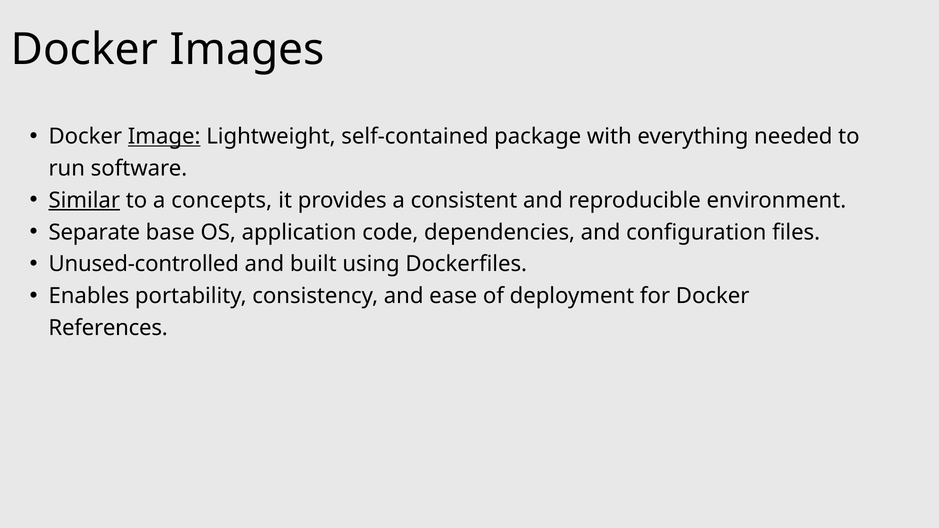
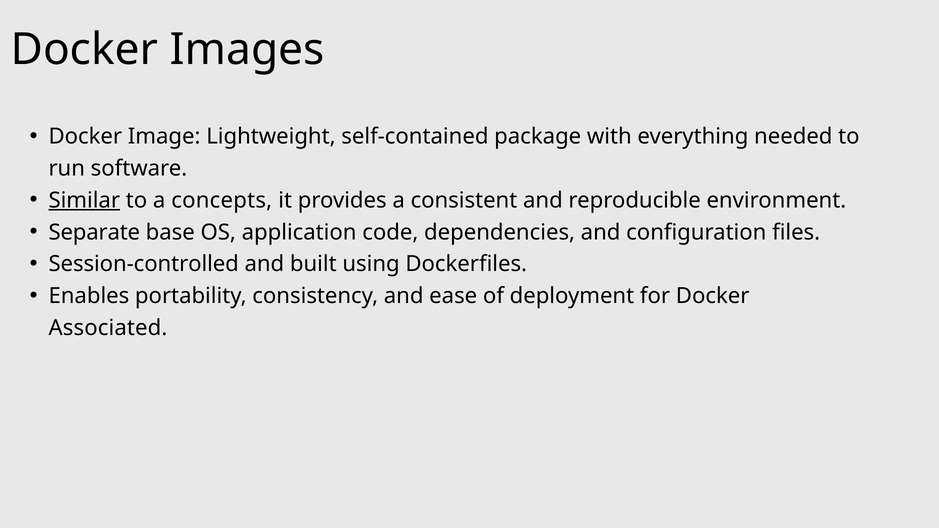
Image underline: present -> none
Unused-controlled: Unused-controlled -> Session-controlled
References: References -> Associated
